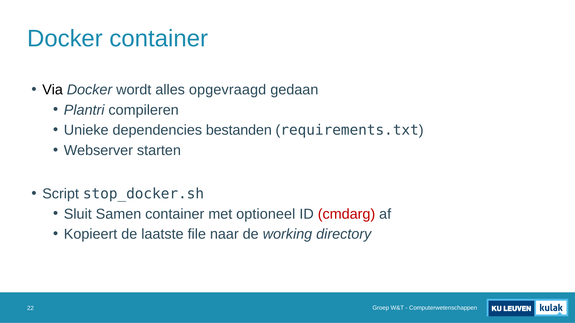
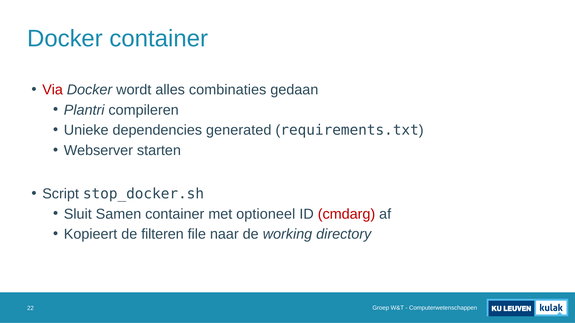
Via colour: black -> red
opgevraagd: opgevraagd -> combinaties
bestanden: bestanden -> generated
laatste: laatste -> filteren
